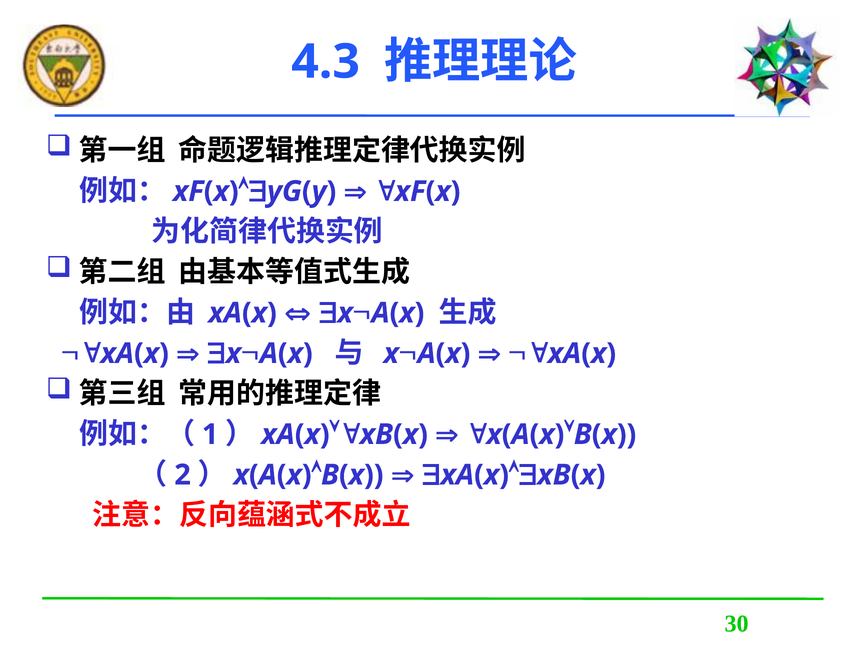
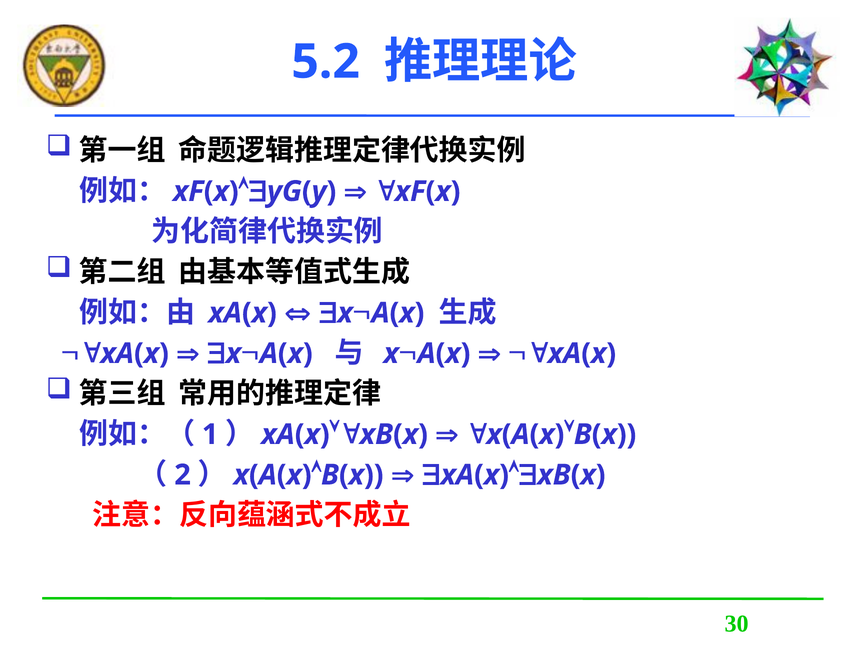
4.3: 4.3 -> 5.2
